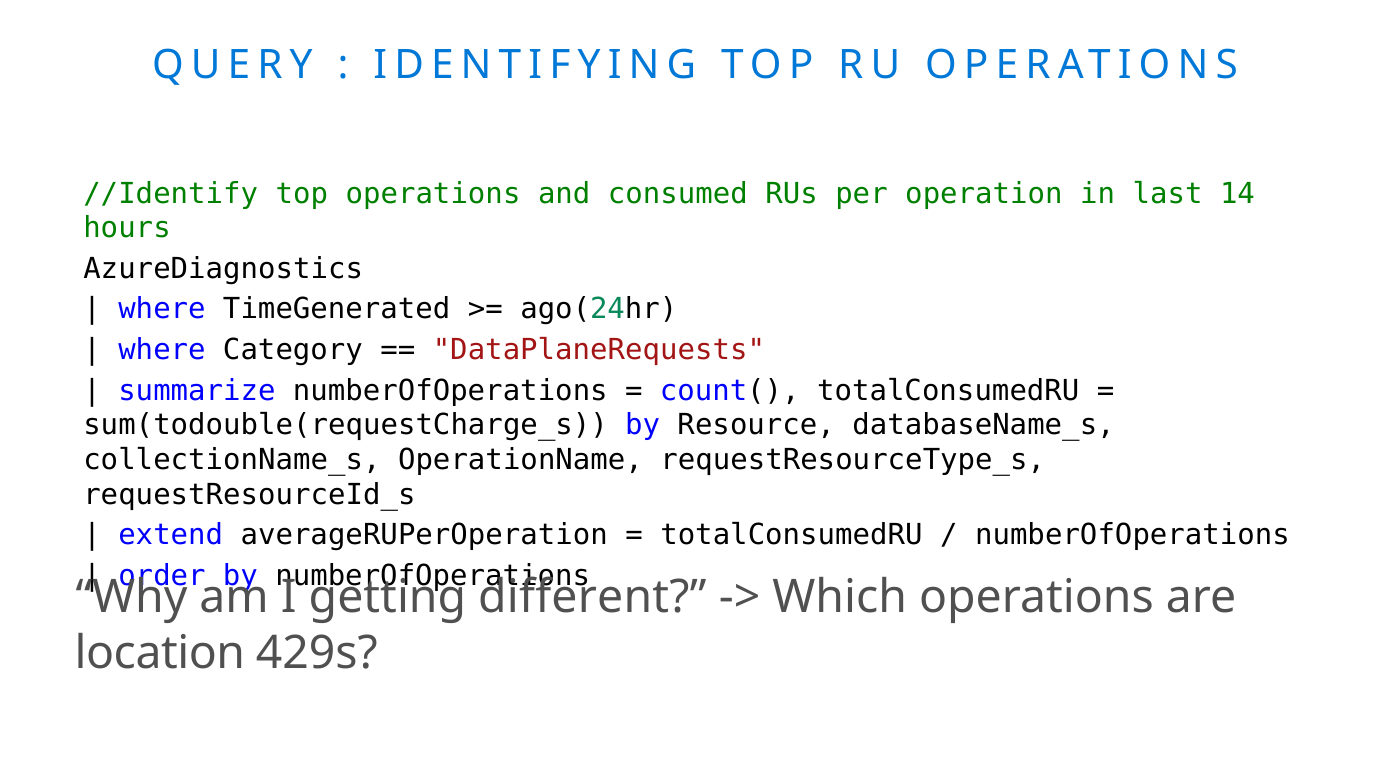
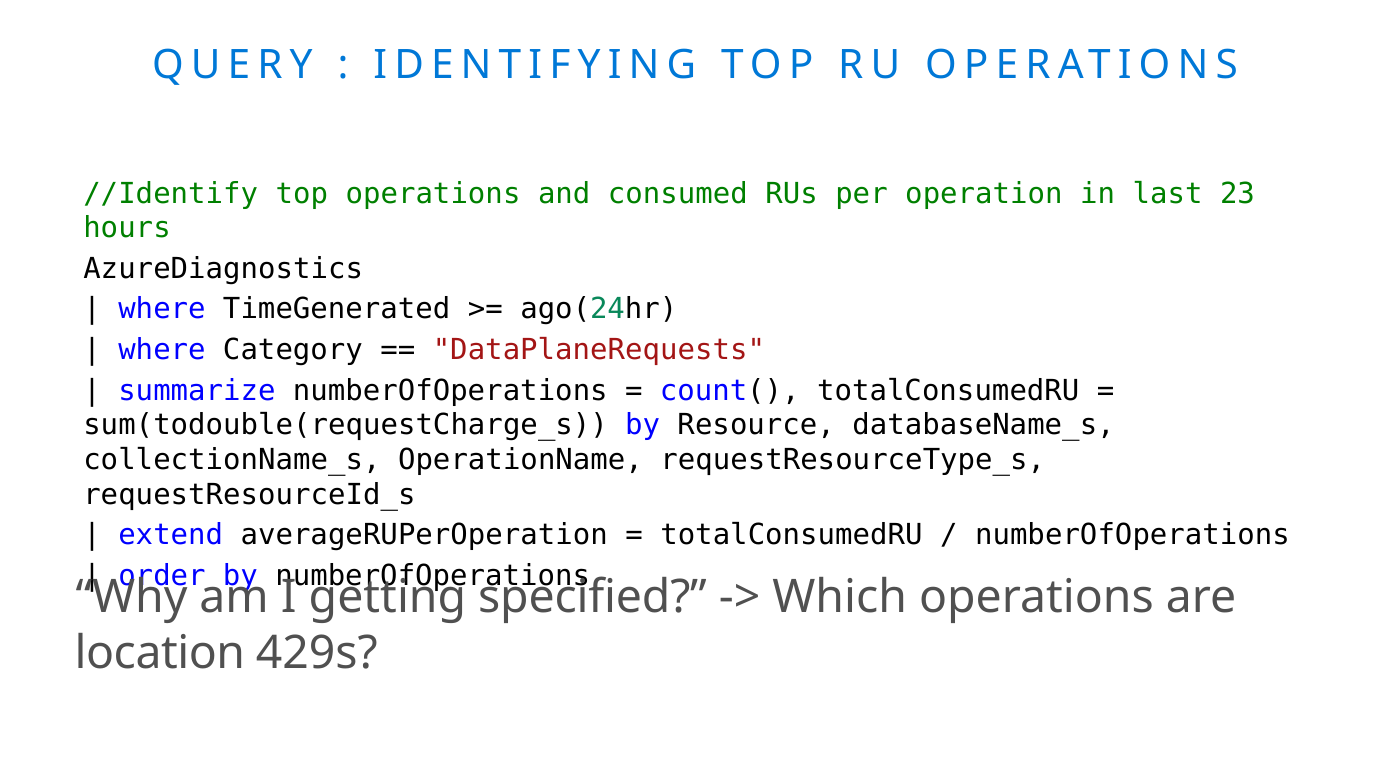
14: 14 -> 23
different: different -> specified
